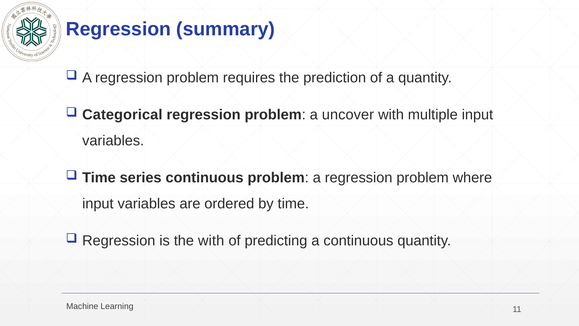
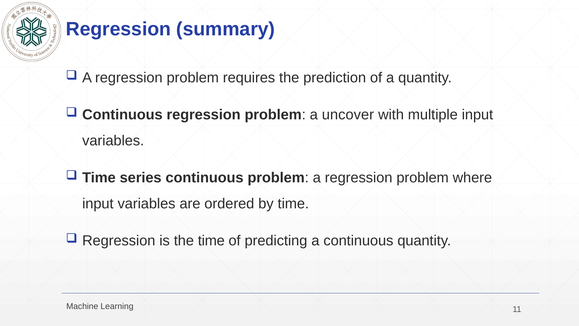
Categorical at (122, 115): Categorical -> Continuous
the with: with -> time
